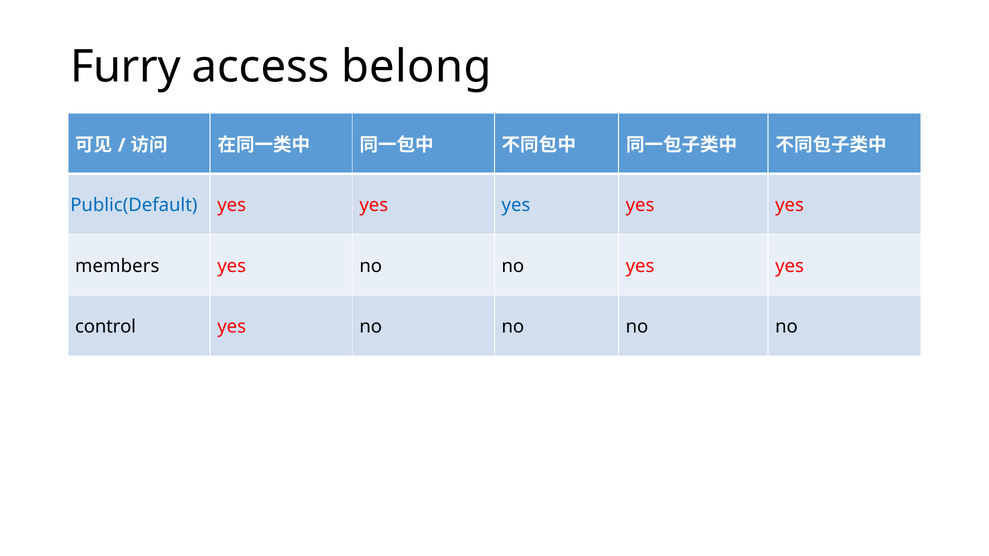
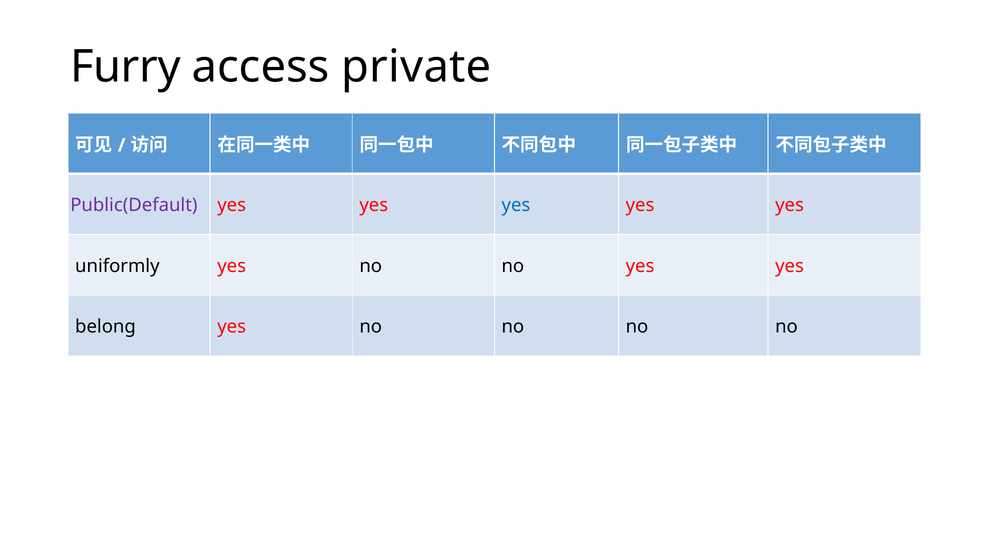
belong: belong -> private
Public(Default colour: blue -> purple
members: members -> uniformly
control: control -> belong
